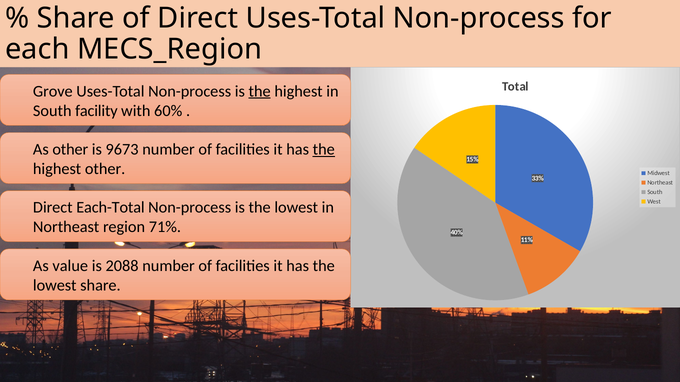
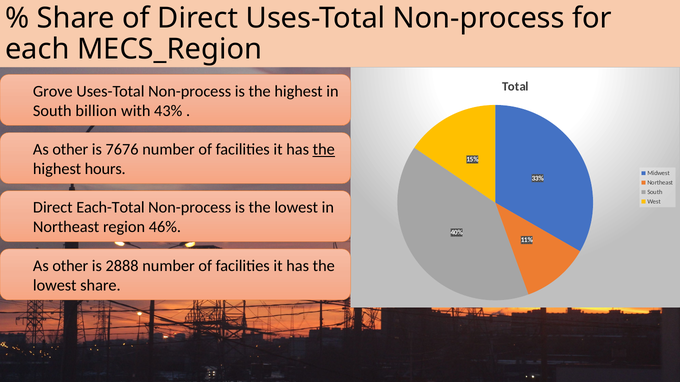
the at (260, 91) underline: present -> none
facility: facility -> billion
60%: 60% -> 43%
9673: 9673 -> 7676
highest other: other -> hours
71%: 71% -> 46%
value at (70, 266): value -> other
2088: 2088 -> 2888
